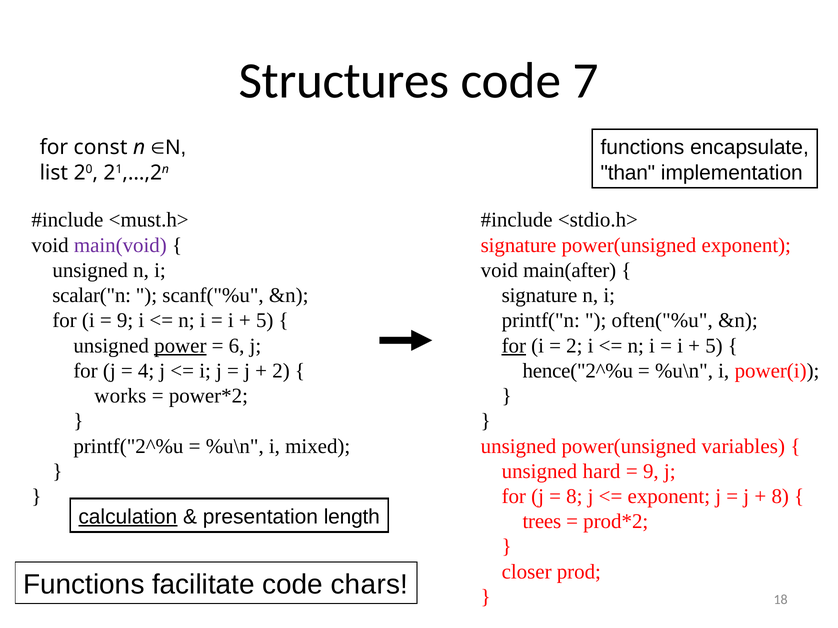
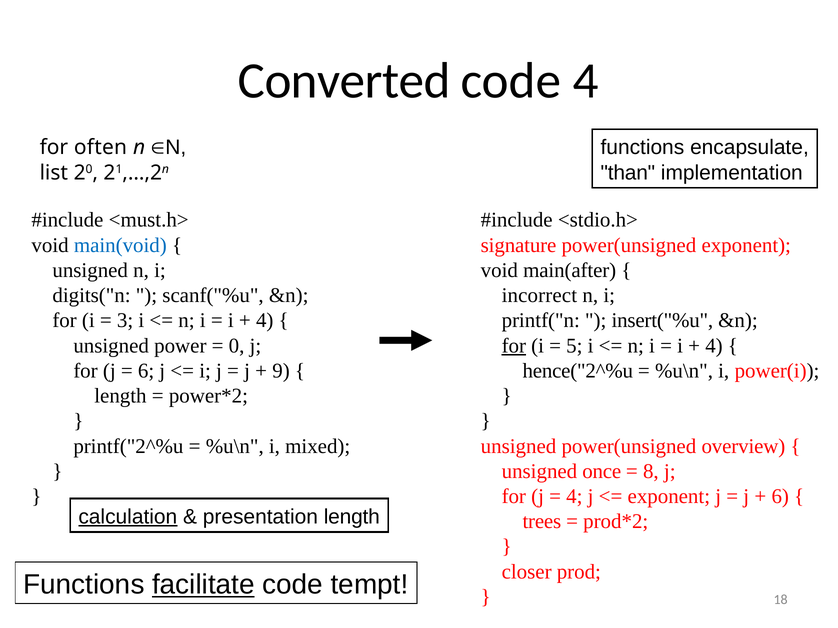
Structures: Structures -> Converted
code 7: 7 -> 4
const: const -> often
main(void colour: purple -> blue
scalar("n: scalar("n -> digits("n
signature at (539, 296): signature -> incorrect
9 at (125, 321): 9 -> 3
5 at (265, 321): 5 -> 4
often("%u: often("%u -> insert("%u
power underline: present -> none
6: 6 -> 0
2 at (574, 346): 2 -> 5
5 at (714, 346): 5 -> 4
4 at (146, 371): 4 -> 6
2 at (281, 371): 2 -> 9
works at (120, 396): works -> length
variables: variables -> overview
hard: hard -> once
9 at (651, 472): 9 -> 8
8 at (574, 497): 8 -> 4
8 at (780, 497): 8 -> 6
facilitate underline: none -> present
chars: chars -> tempt
